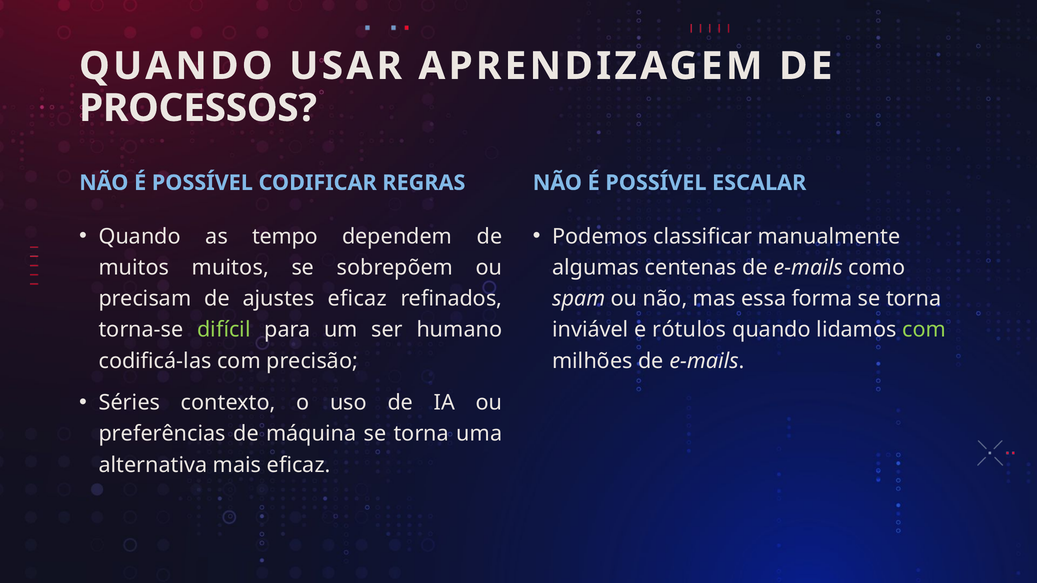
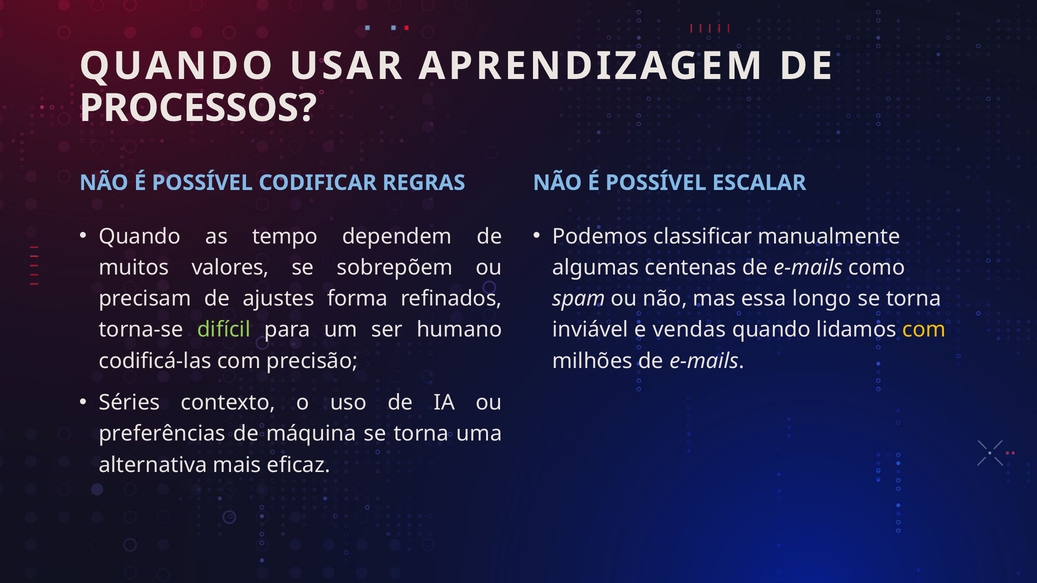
muitos muitos: muitos -> valores
ajustes eficaz: eficaz -> forma
forma: forma -> longo
rótulos: rótulos -> vendas
com at (924, 330) colour: light green -> yellow
